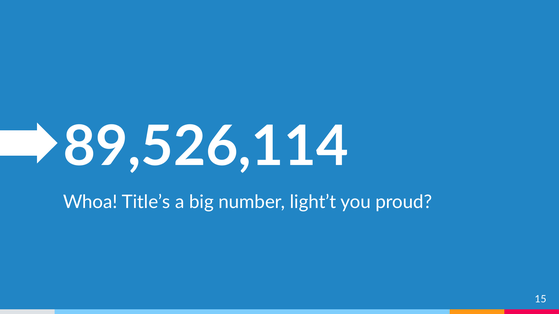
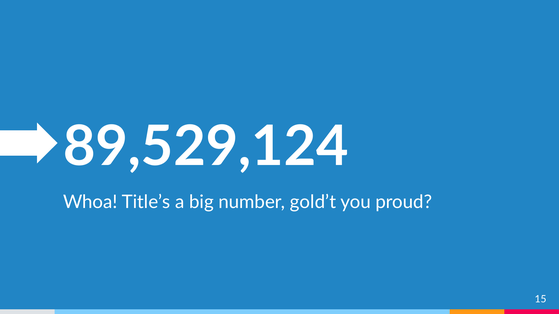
89,526,114: 89,526,114 -> 89,529,124
light’t: light’t -> gold’t
